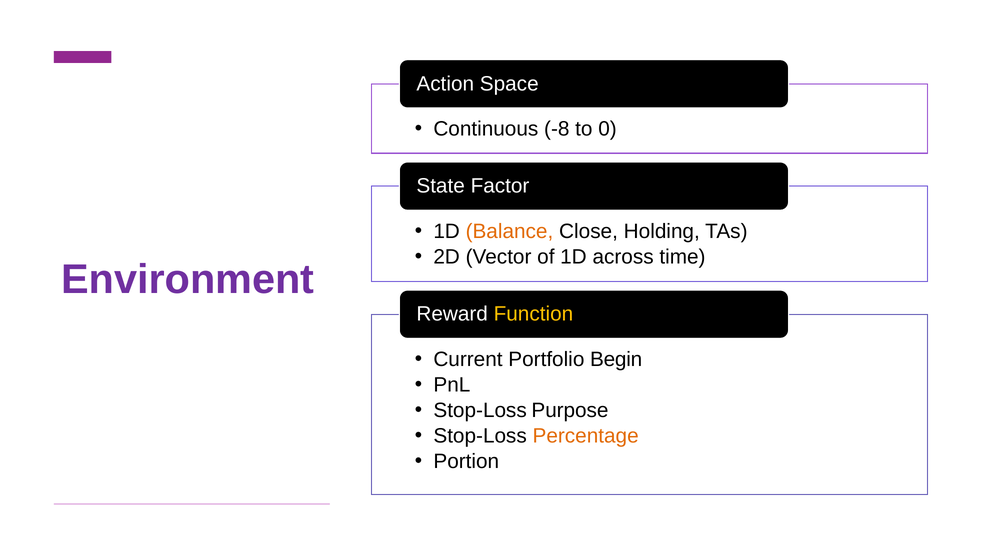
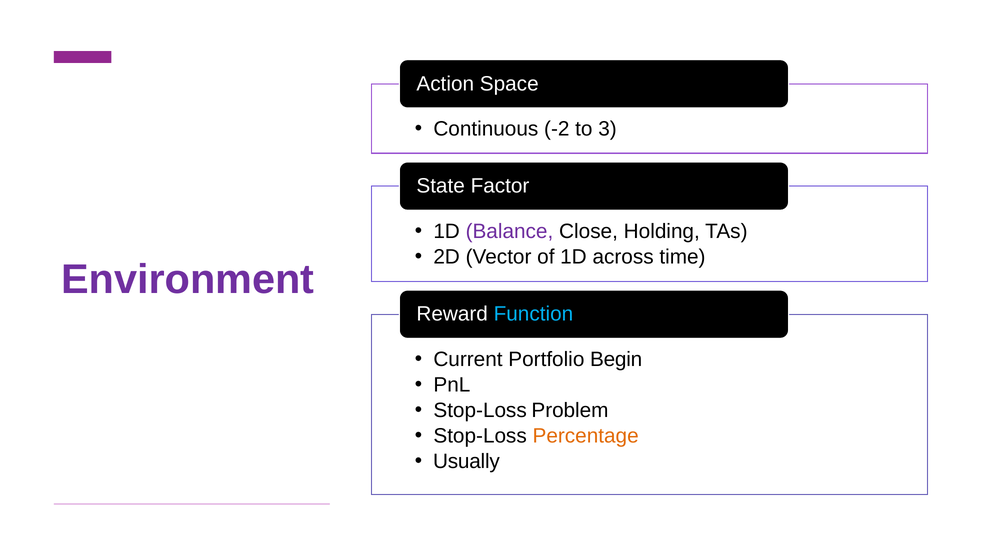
-8: -8 -> -2
0: 0 -> 3
Balance colour: orange -> purple
Function colour: yellow -> light blue
Purpose: Purpose -> Problem
Portion: Portion -> Usually
